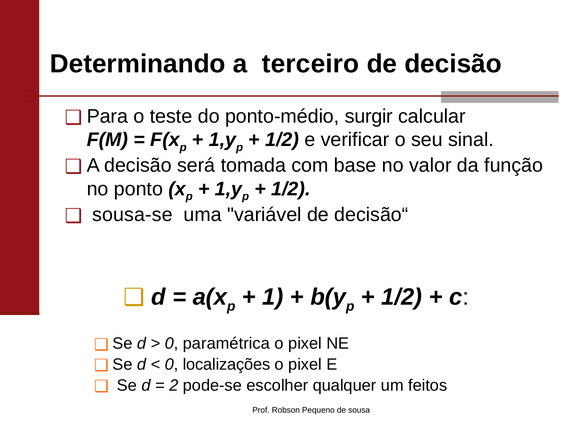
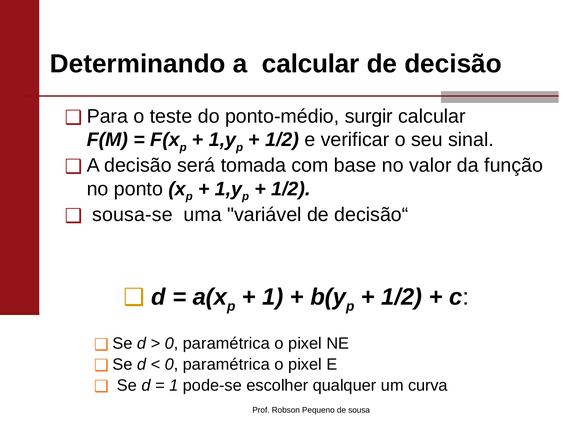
a terceiro: terceiro -> calcular
localizações at (227, 364): localizações -> paramétrica
2 at (174, 385): 2 -> 1
feitos: feitos -> curva
